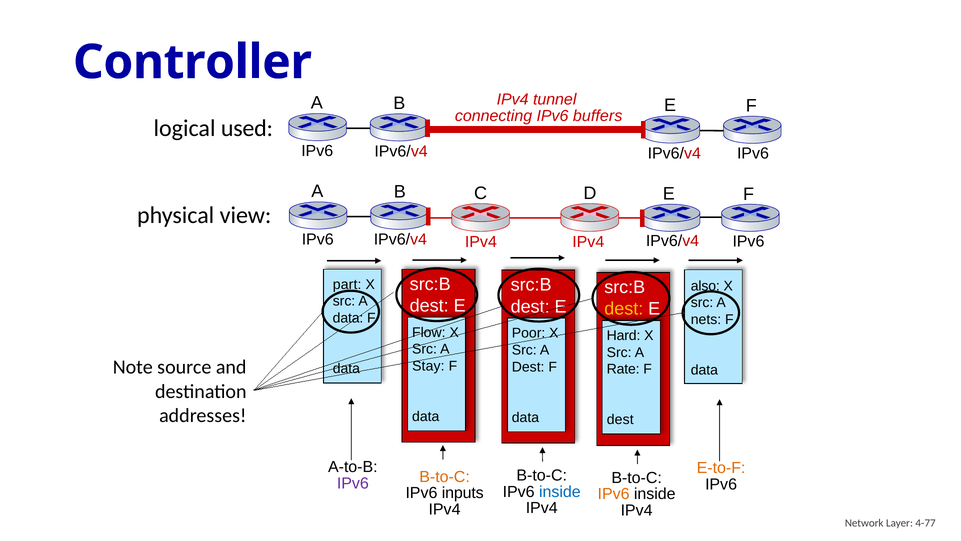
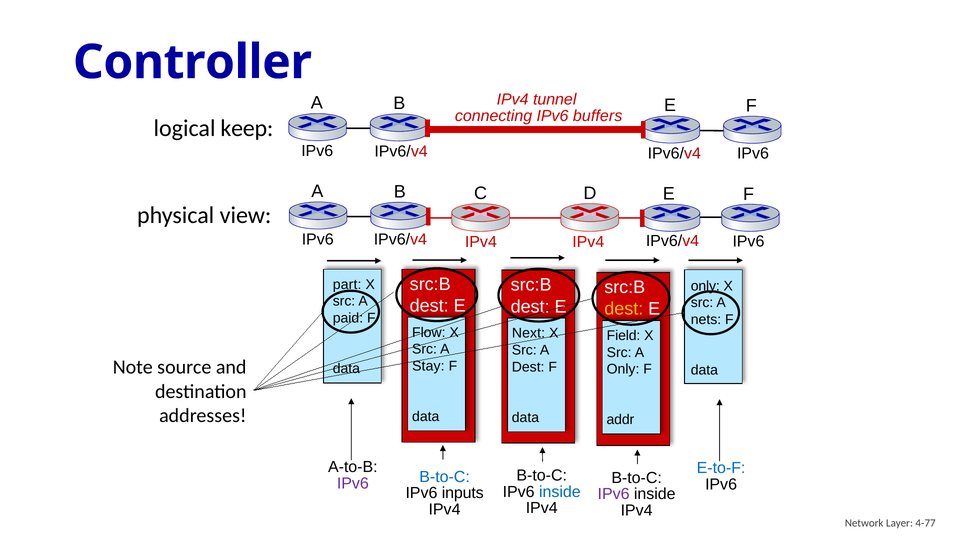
used: used -> keep
also at (705, 286): also -> only
data at (348, 318): data -> paid
Poor: Poor -> Next
Hard: Hard -> Field
Rate at (623, 369): Rate -> Only
dest at (620, 419): dest -> addr
E-to-F colour: orange -> blue
B-to-C at (445, 476) colour: orange -> blue
IPv6 at (614, 494) colour: orange -> purple
